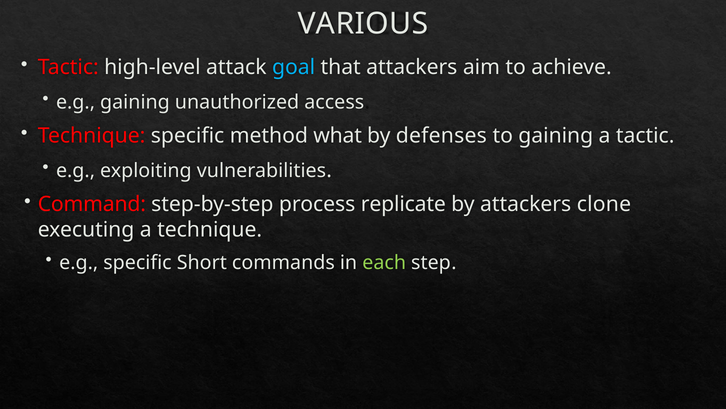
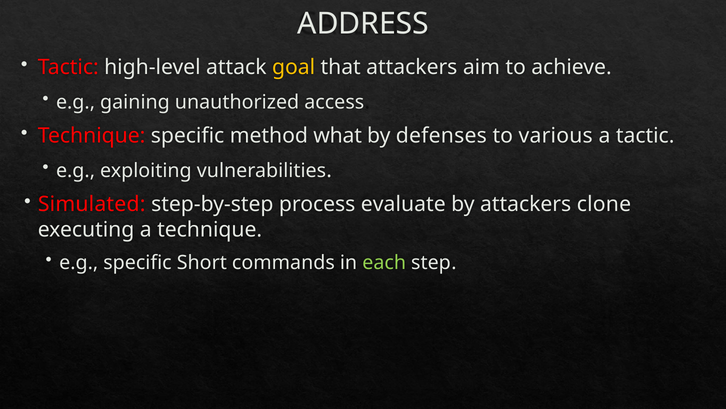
VARIOUS: VARIOUS -> ADDRESS
goal colour: light blue -> yellow
to gaining: gaining -> various
Command: Command -> Simulated
replicate: replicate -> evaluate
